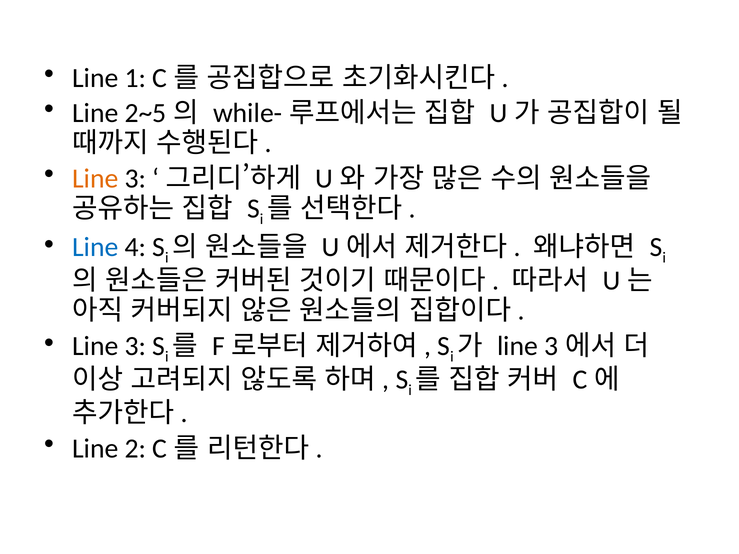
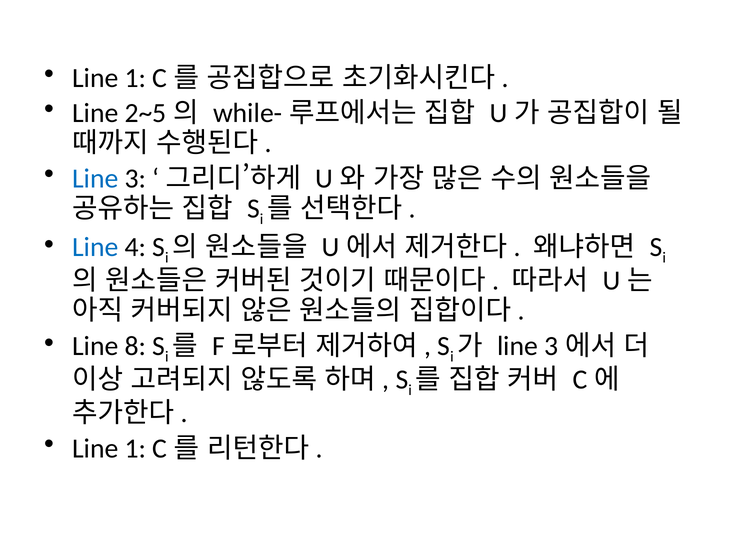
Line at (95, 179) colour: orange -> blue
3 at (135, 346): 3 -> 8
2 at (135, 449): 2 -> 1
